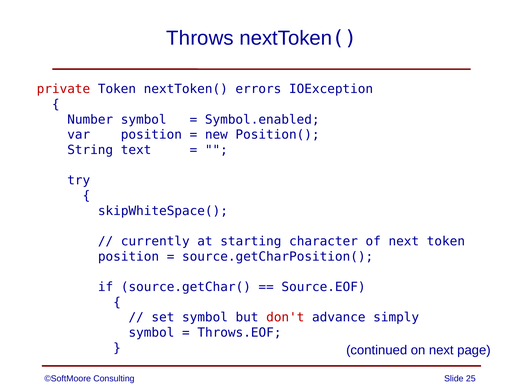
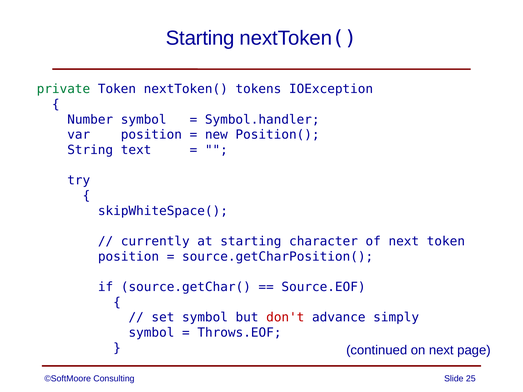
Throws at (200, 38): Throws -> Starting
private colour: red -> green
errors: errors -> tokens
Symbol.enabled: Symbol.enabled -> Symbol.handler
